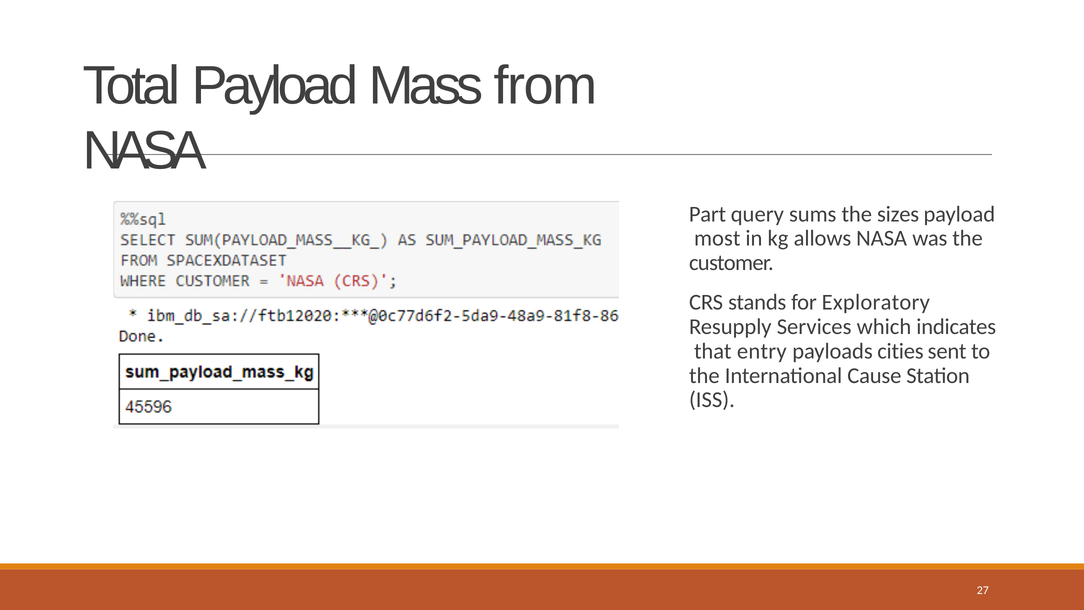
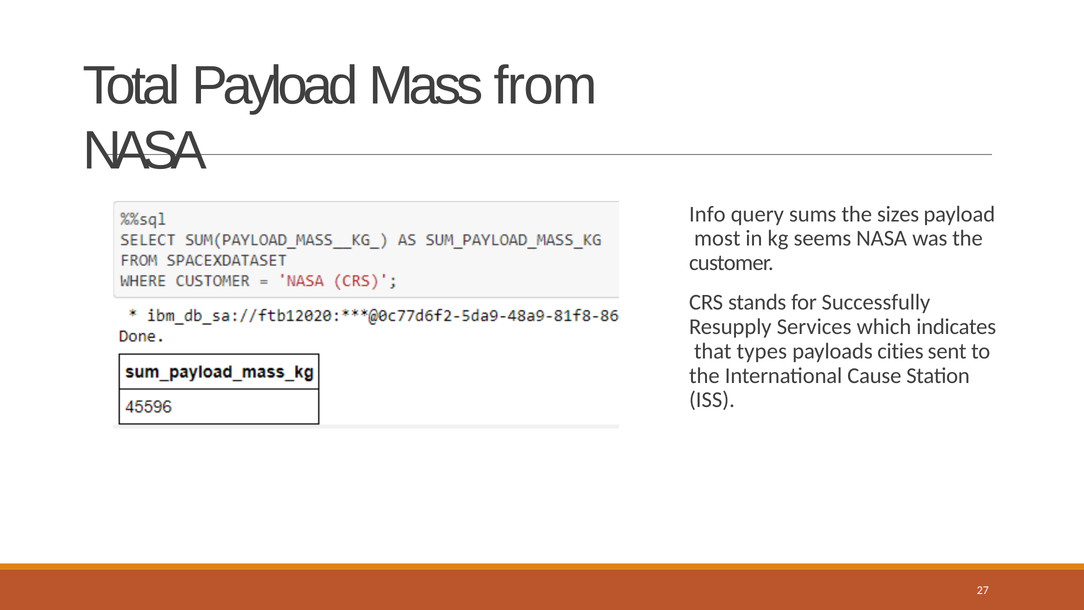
Part: Part -> Info
allows: allows -> seems
Exploratory: Exploratory -> Successfully
entry: entry -> types
